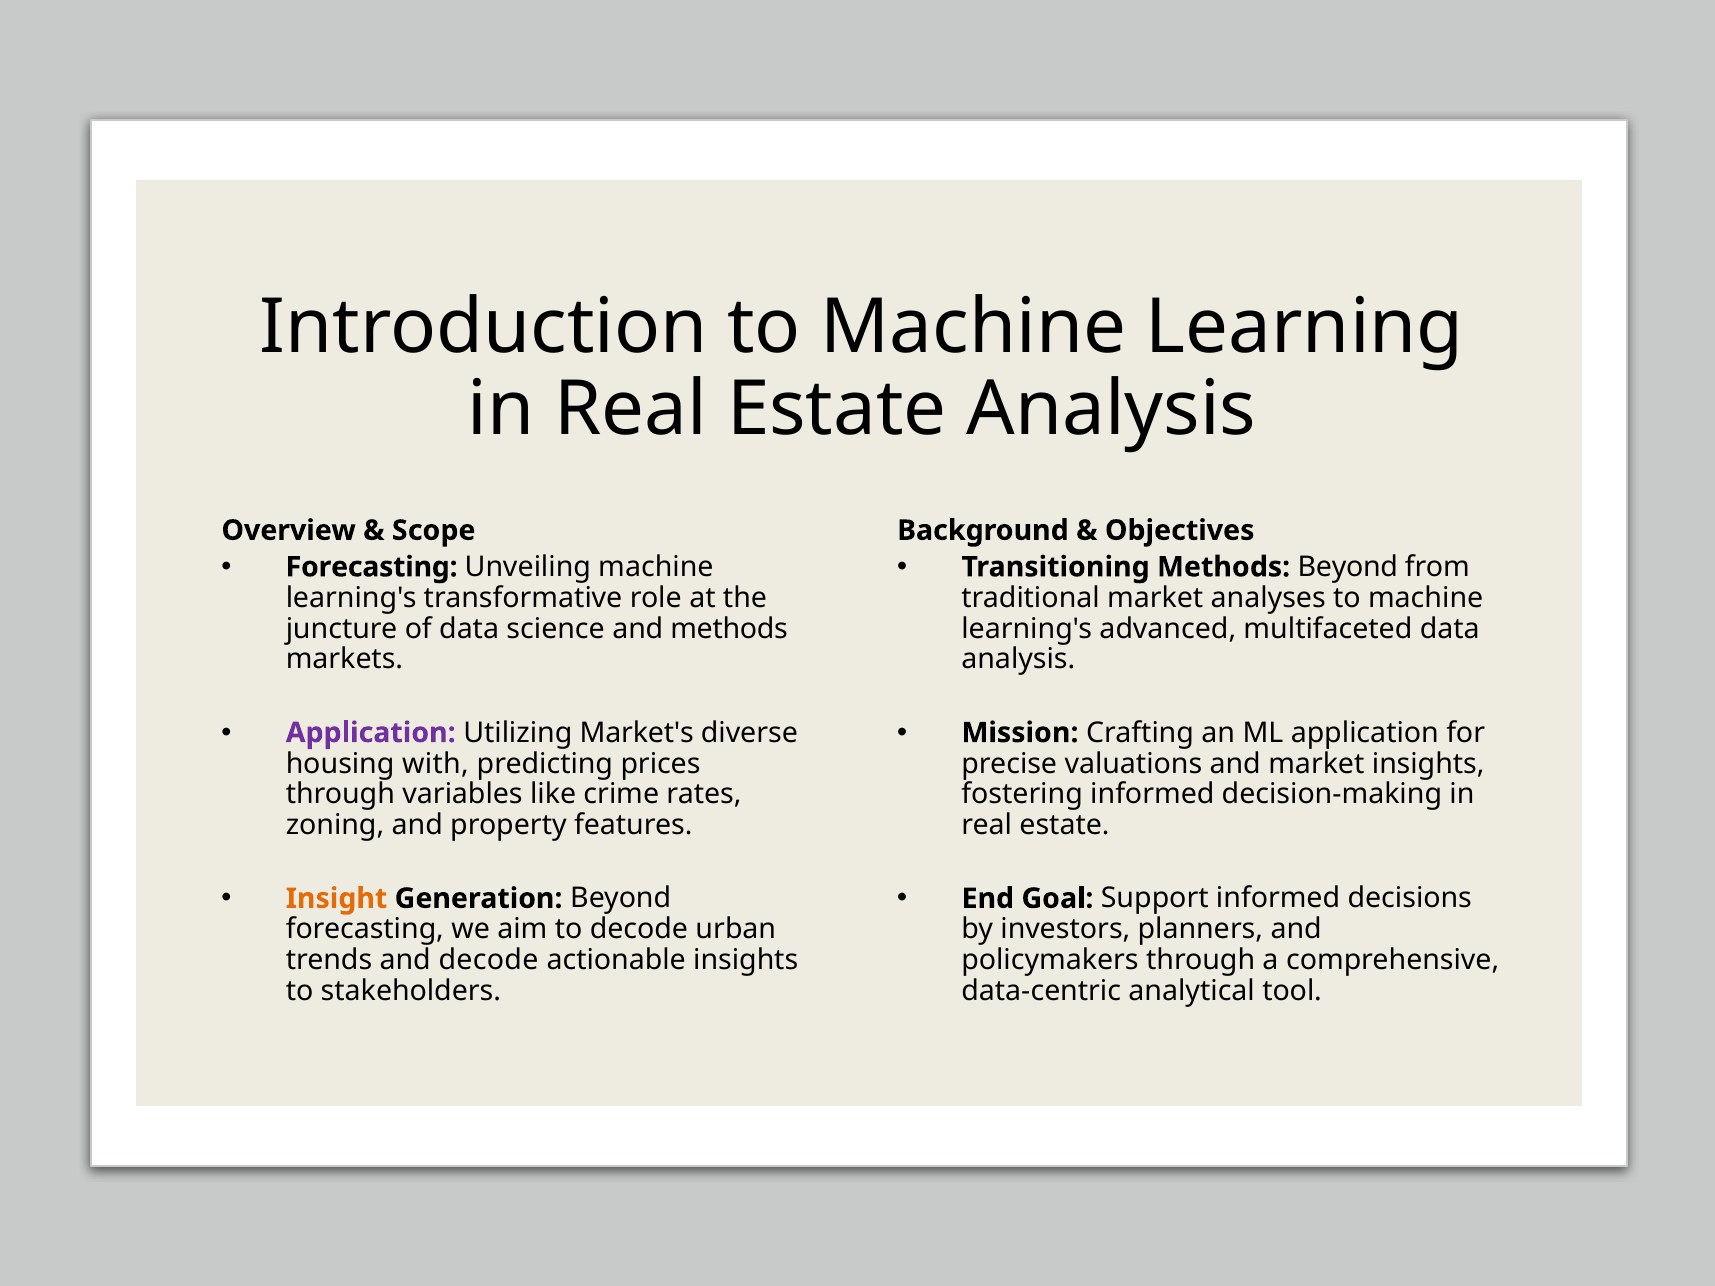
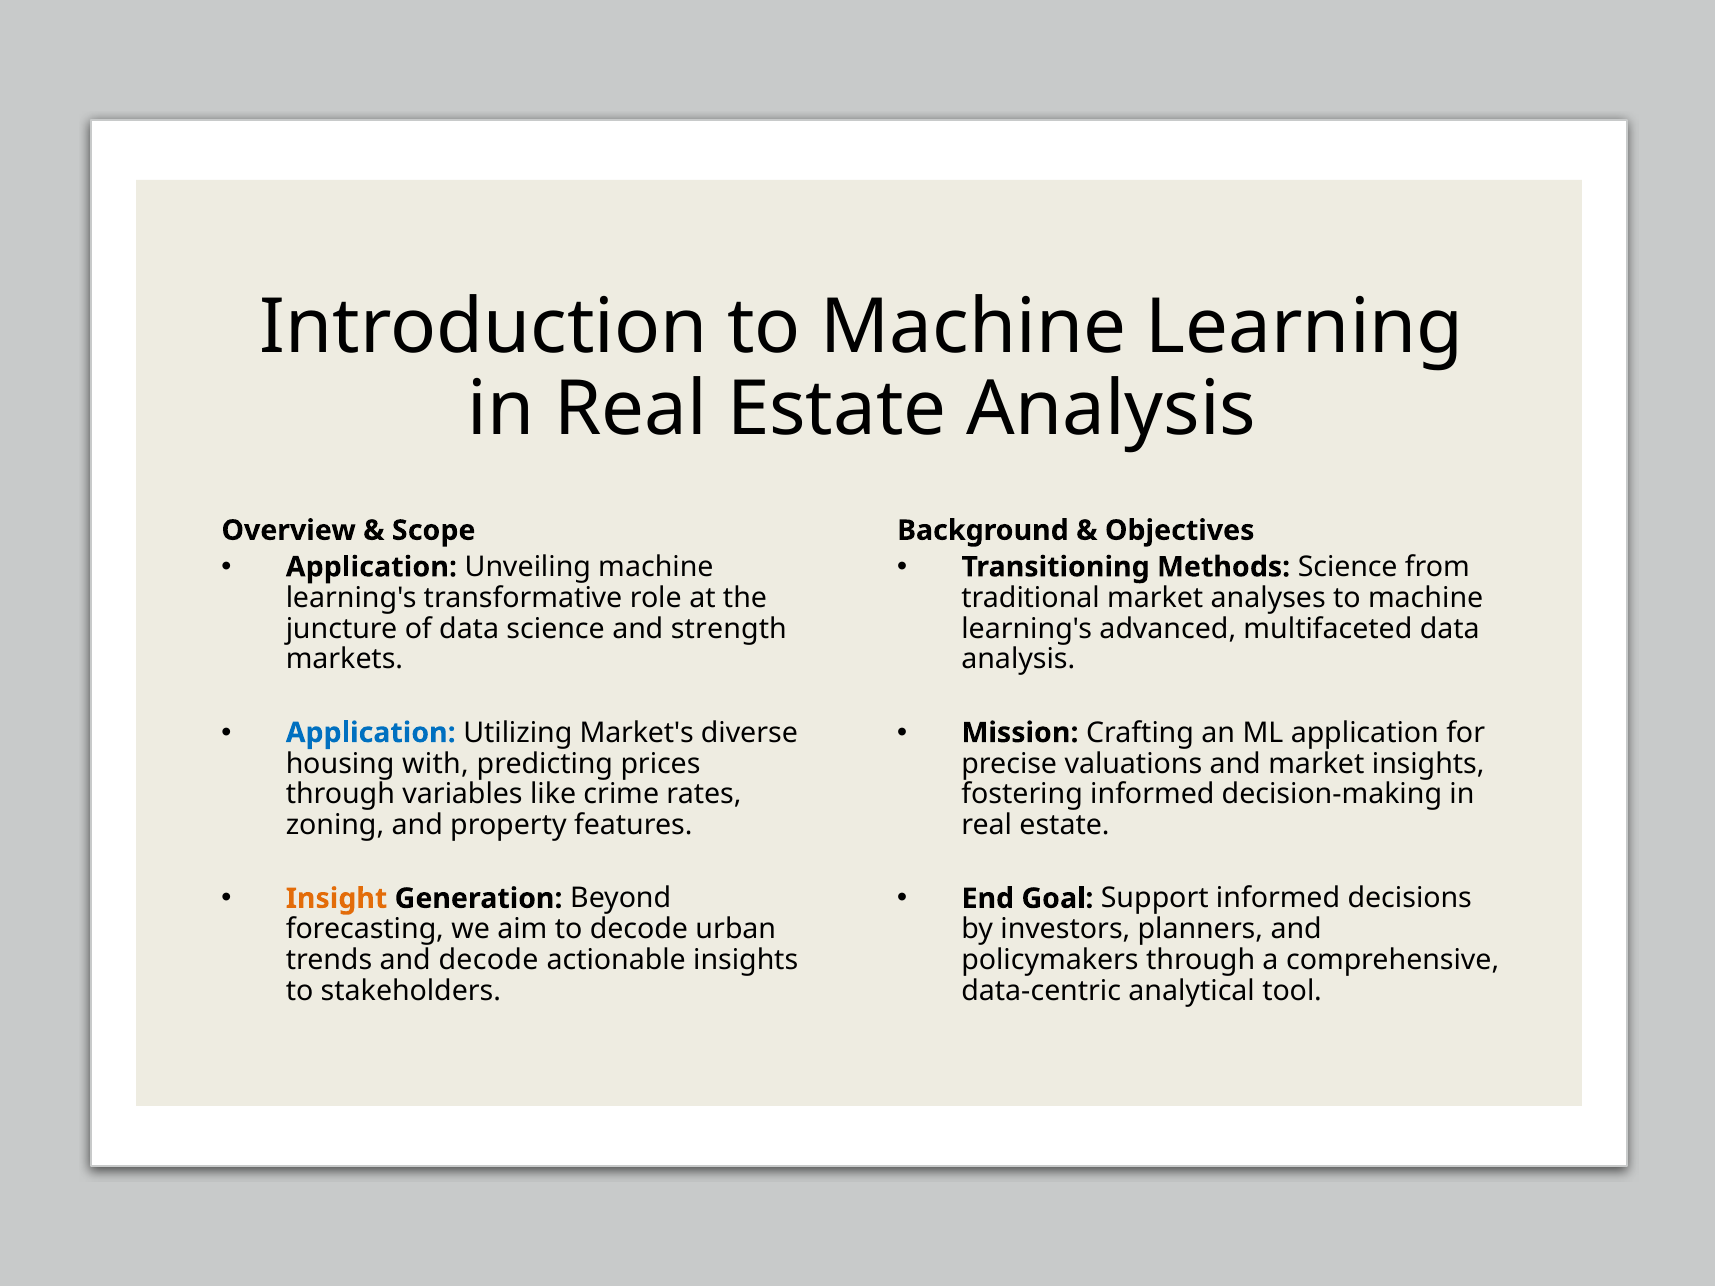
Forecasting at (372, 567): Forecasting -> Application
Methods Beyond: Beyond -> Science
and methods: methods -> strength
Application at (371, 733) colour: purple -> blue
